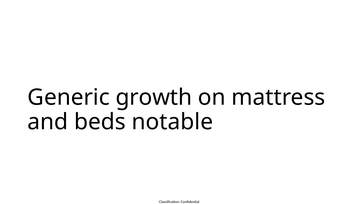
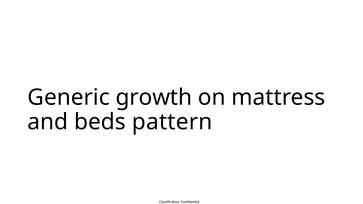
notable: notable -> pattern
